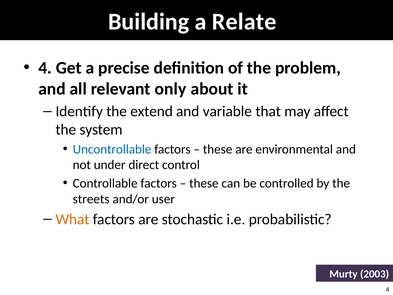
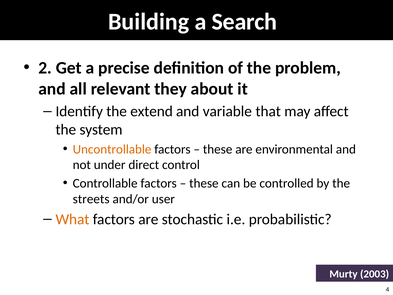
Relate: Relate -> Search
4 at (45, 68): 4 -> 2
only: only -> they
Uncontrollable colour: blue -> orange
